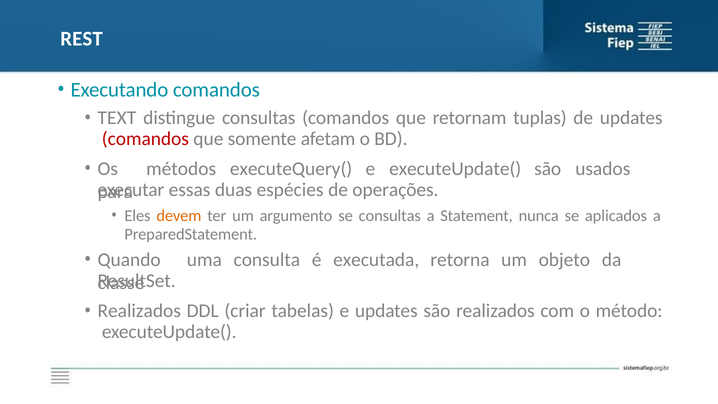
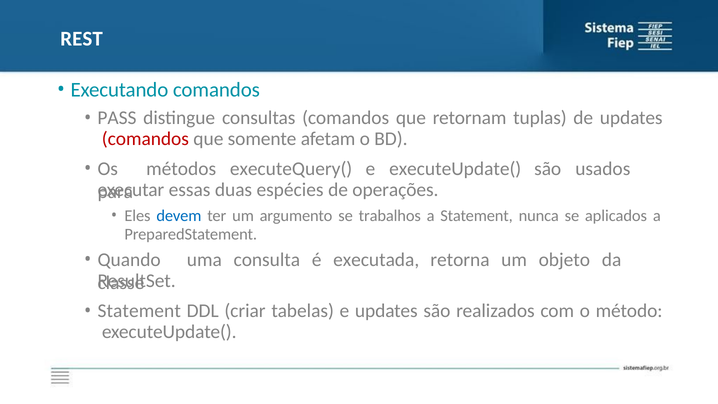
TEXT: TEXT -> PASS
devem colour: orange -> blue
se consultas: consultas -> trabalhos
Realizados at (139, 311): Realizados -> Statement
